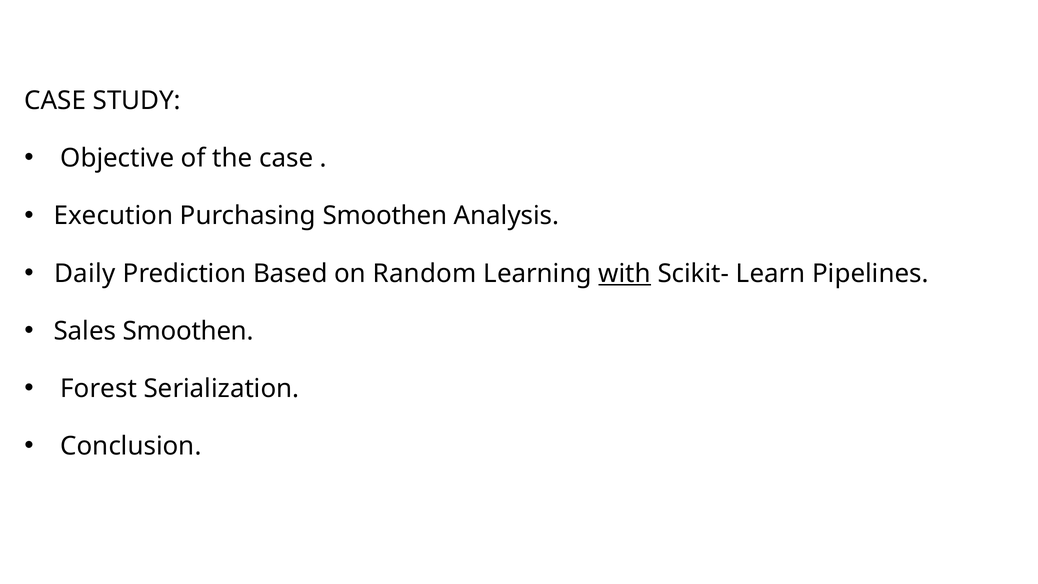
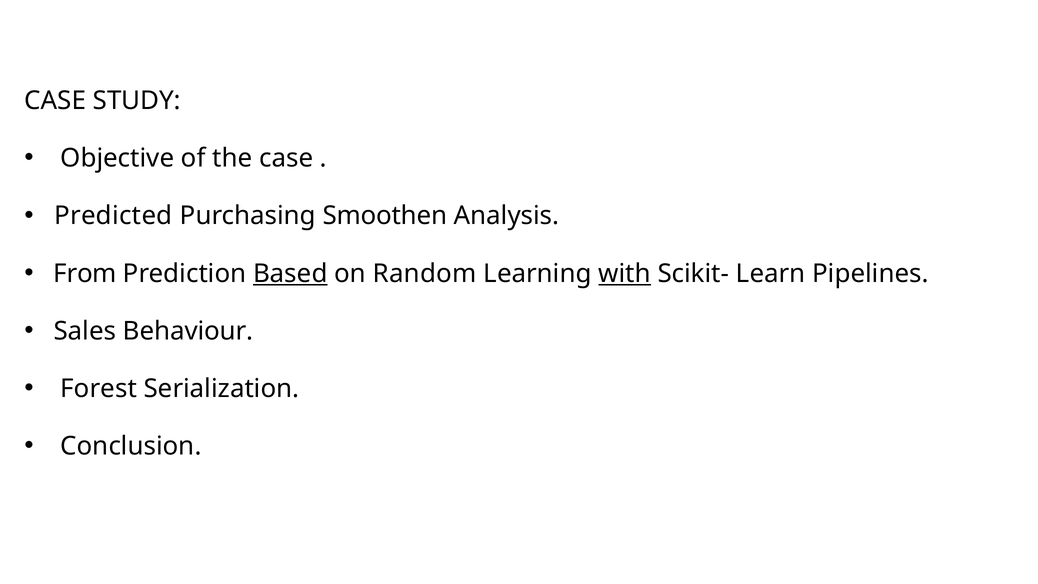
Execution: Execution -> Predicted
Daily: Daily -> From
Based underline: none -> present
Sales Smoothen: Smoothen -> Behaviour
